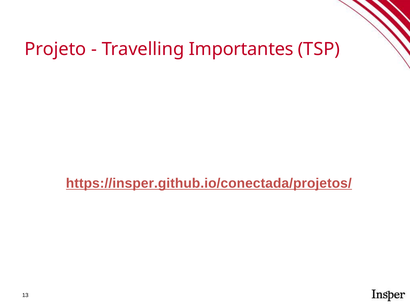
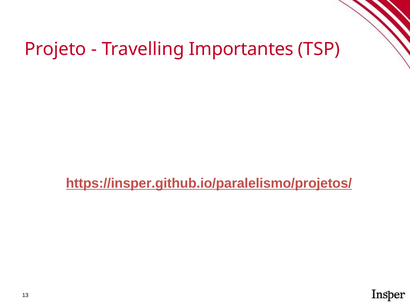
https://insper.github.io/conectada/projetos/: https://insper.github.io/conectada/projetos/ -> https://insper.github.io/paralelismo/projetos/
